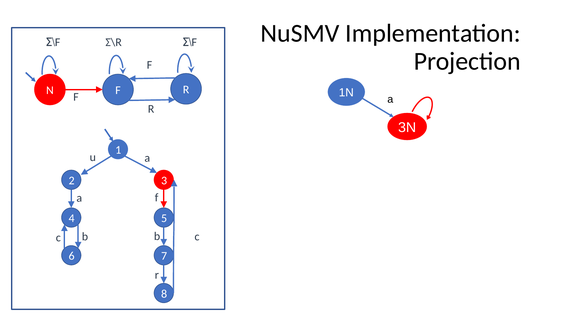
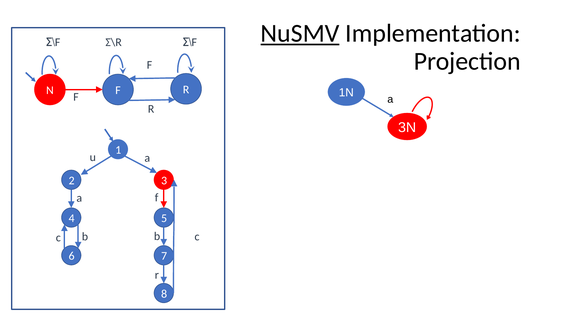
NuSMV underline: none -> present
